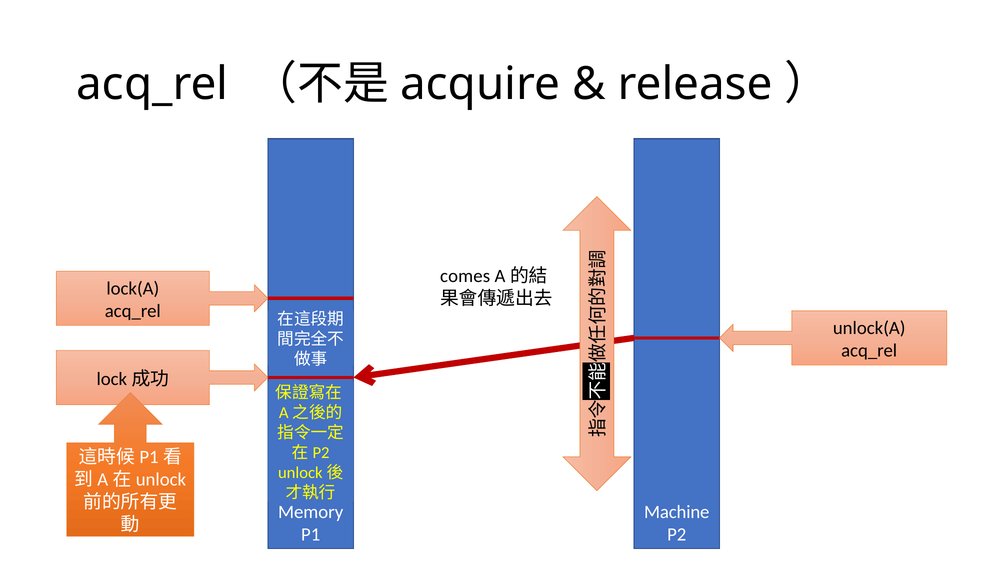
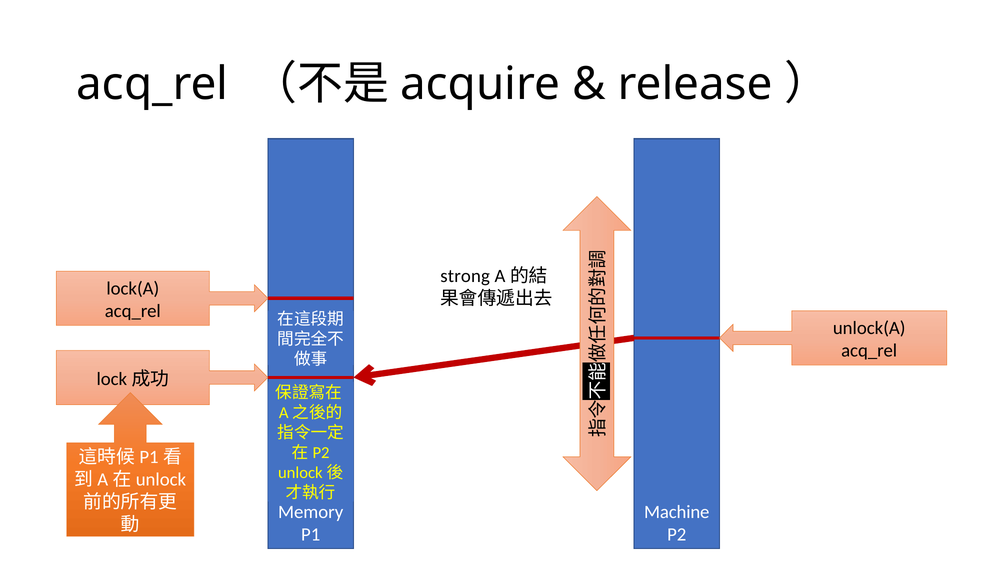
comes: comes -> strong
